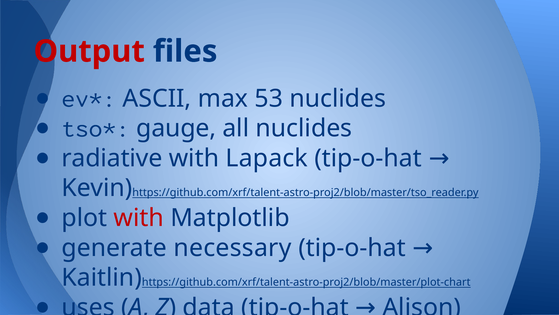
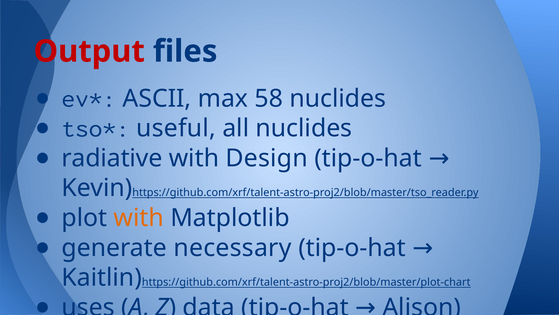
53: 53 -> 58
gauge: gauge -> useful
Lapack: Lapack -> Design
with at (139, 218) colour: red -> orange
